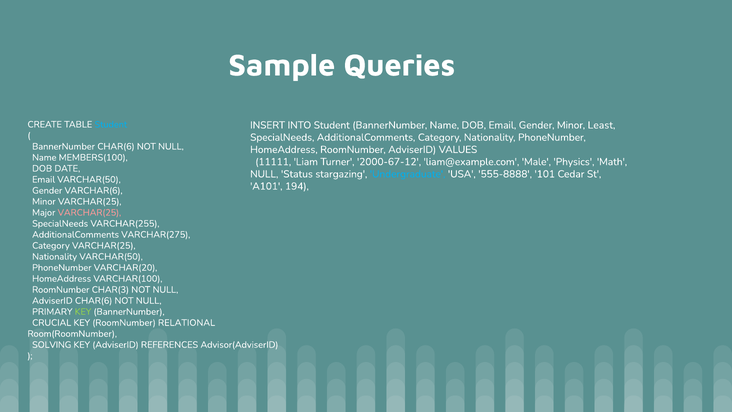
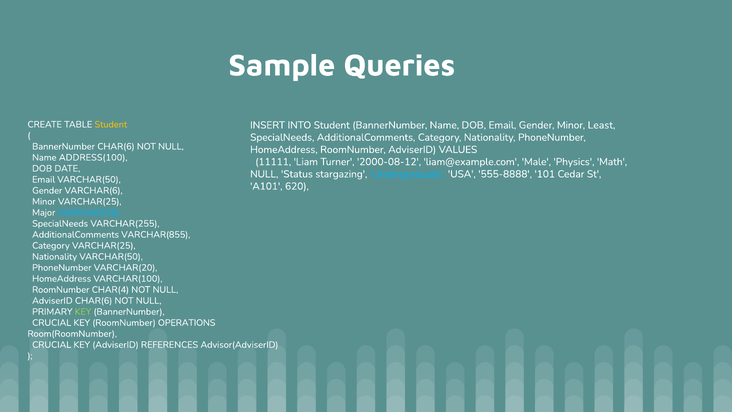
Student at (111, 124) colour: light blue -> yellow
MEMBERS(100: MEMBERS(100 -> ADDRESS(100
2000-67-12: 2000-67-12 -> 2000-08-12
194: 194 -> 620
VARCHAR(25 at (89, 212) colour: pink -> light blue
VARCHAR(275: VARCHAR(275 -> VARCHAR(855
CHAR(3: CHAR(3 -> CHAR(4
RELATIONAL: RELATIONAL -> OPERATIONS
SOLVING at (52, 345): SOLVING -> CRUCIAL
